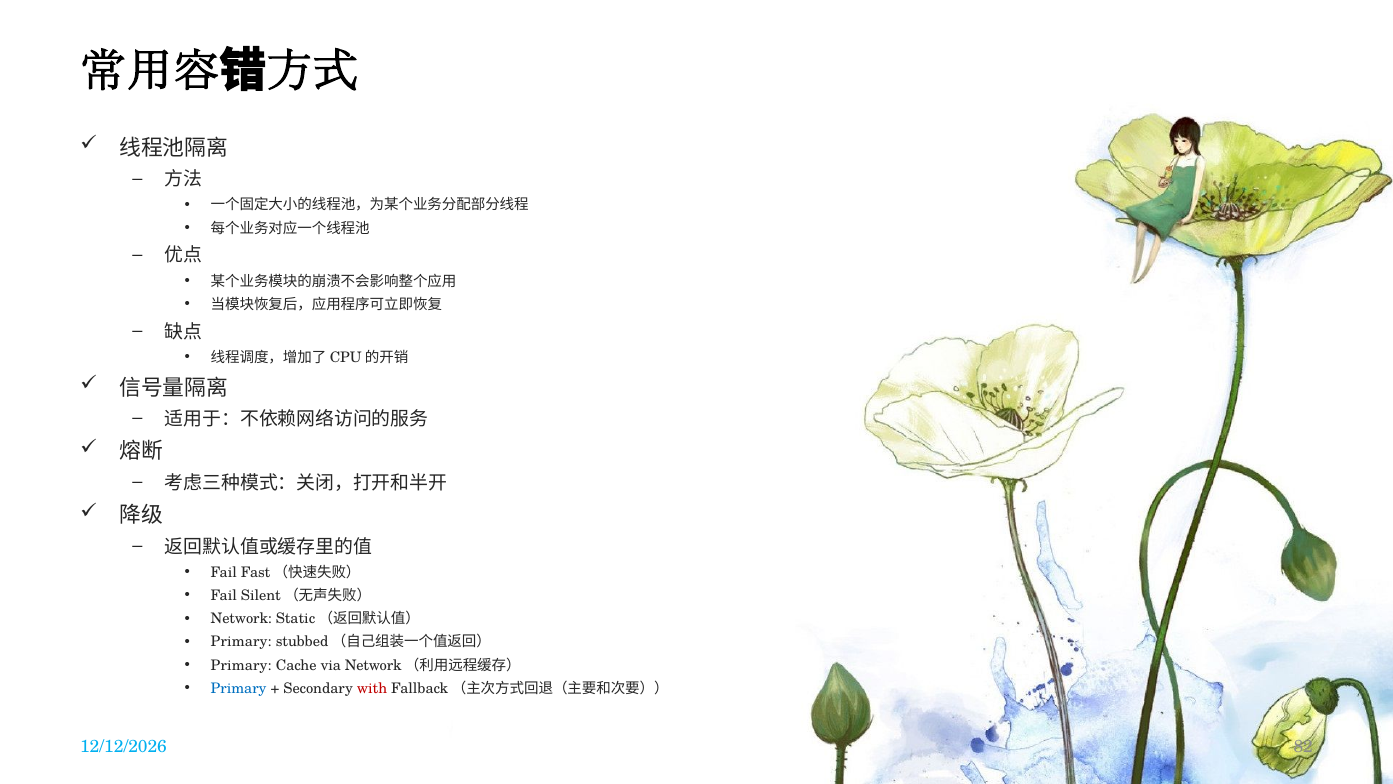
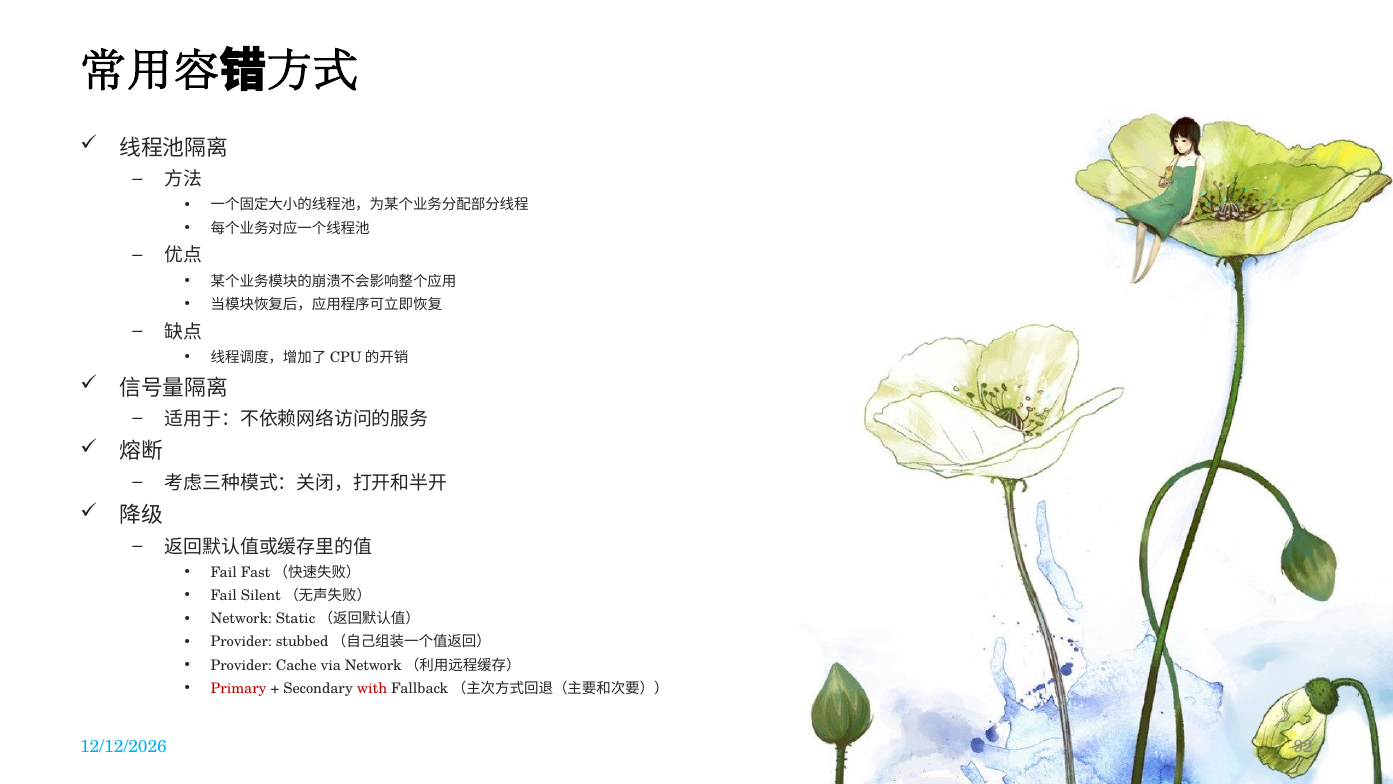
Primary at (241, 642): Primary -> Provider
Primary at (241, 665): Primary -> Provider
Primary at (239, 688) colour: blue -> red
82: 82 -> 92
